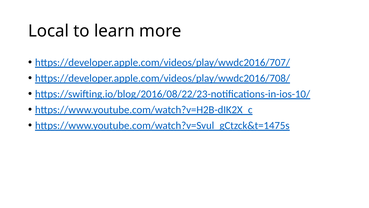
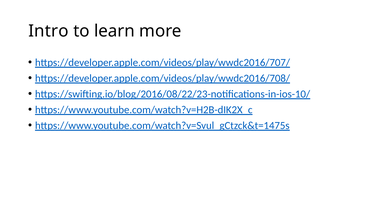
Local: Local -> Intro
